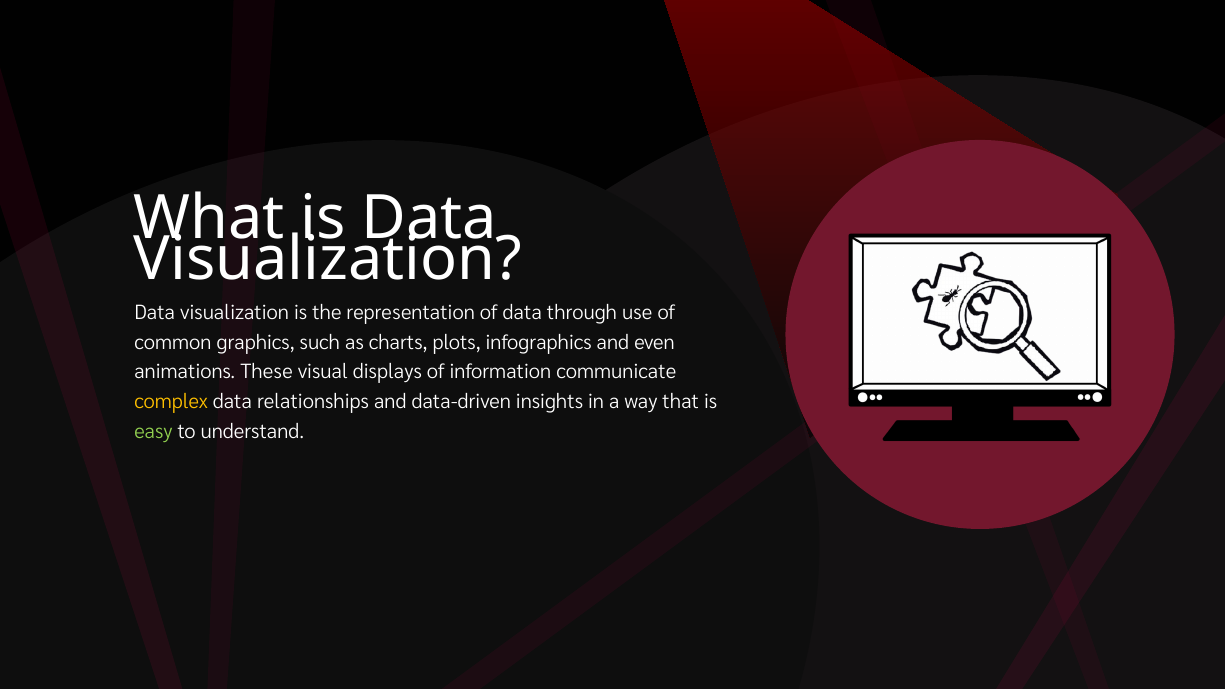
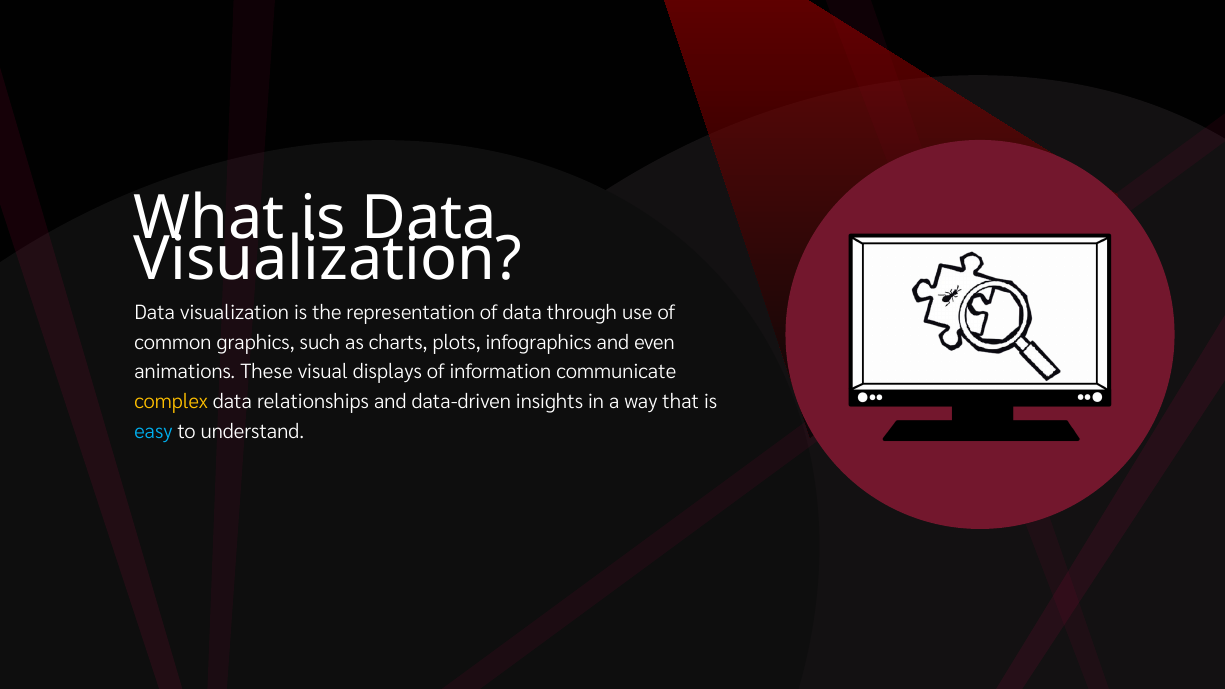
easy colour: light green -> light blue
